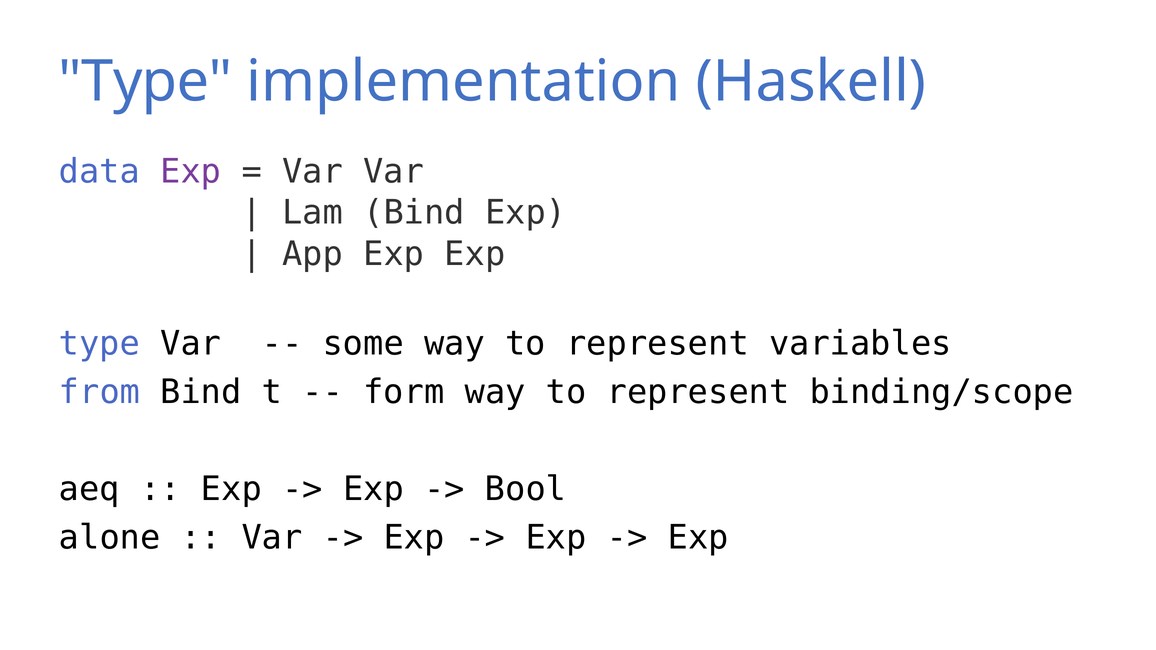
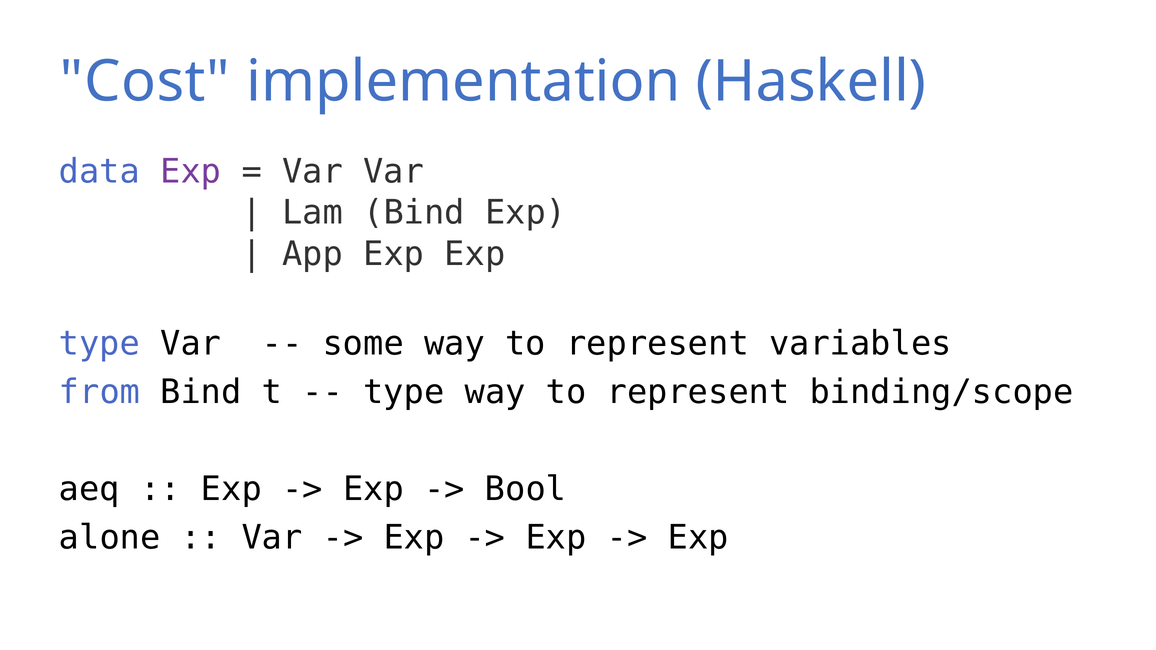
Type at (146, 82): Type -> Cost
form at (404, 392): form -> type
